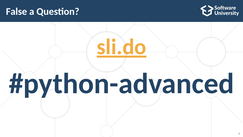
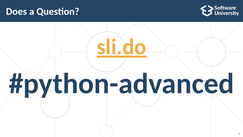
False: False -> Does
